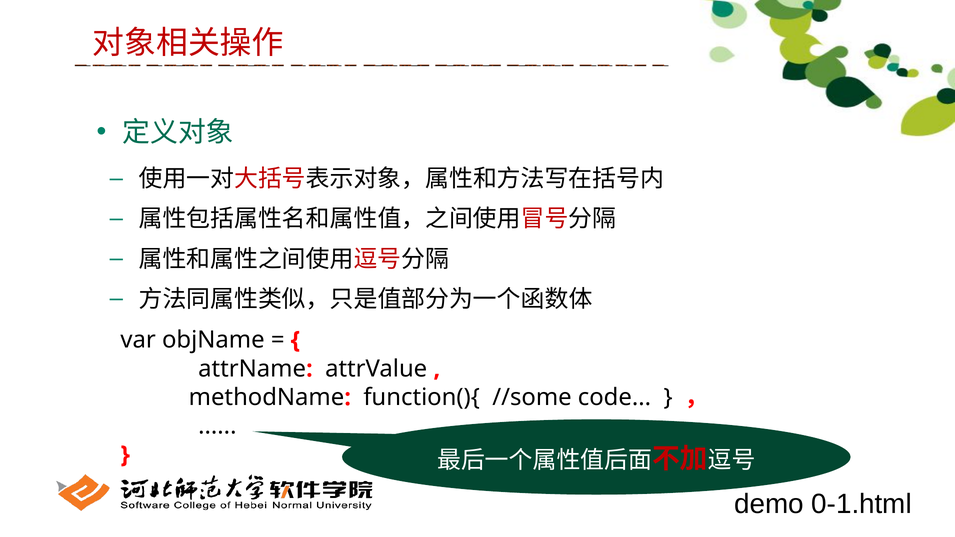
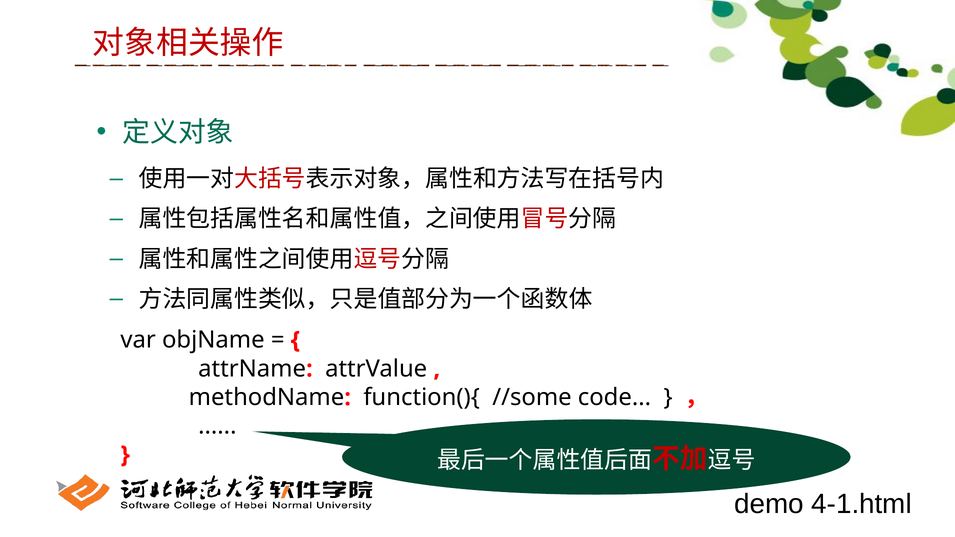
0-1.html: 0-1.html -> 4-1.html
